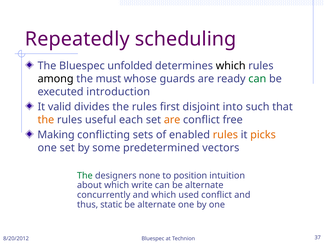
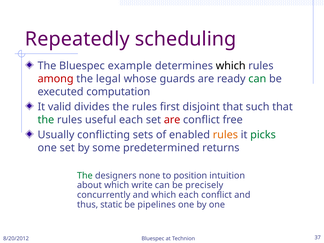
unfolded: unfolded -> example
among colour: black -> red
must: must -> legal
introduction: introduction -> computation
disjoint into: into -> that
the at (46, 120) colour: orange -> green
are at (172, 120) colour: orange -> red
Making: Making -> Usually
picks colour: orange -> green
vectors: vectors -> returns
can be alternate: alternate -> precisely
which used: used -> each
alternate at (157, 205): alternate -> pipelines
